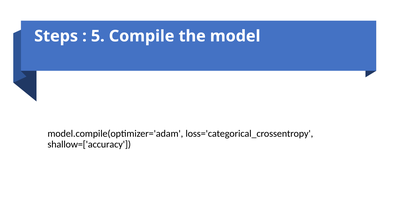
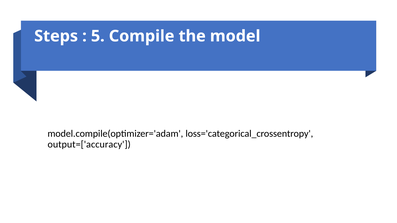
shallow=['accuracy: shallow=['accuracy -> output=['accuracy
